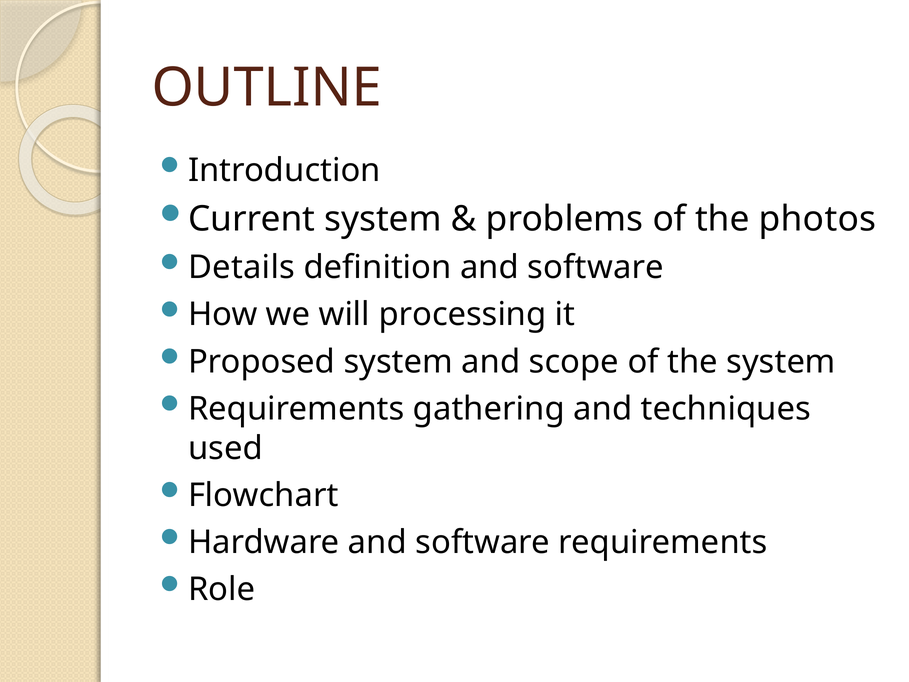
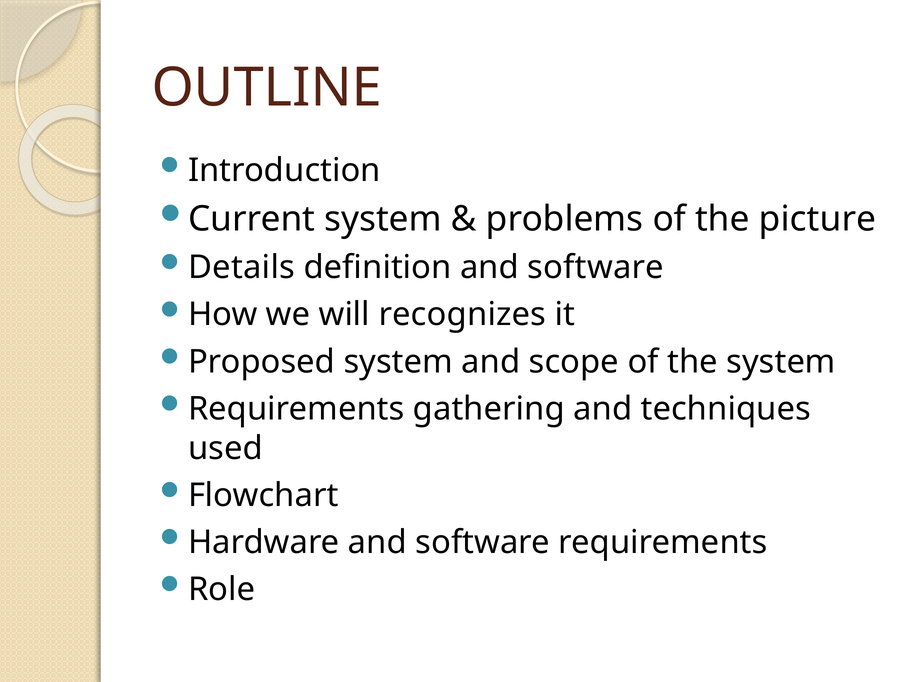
photos: photos -> picture
processing: processing -> recognizes
